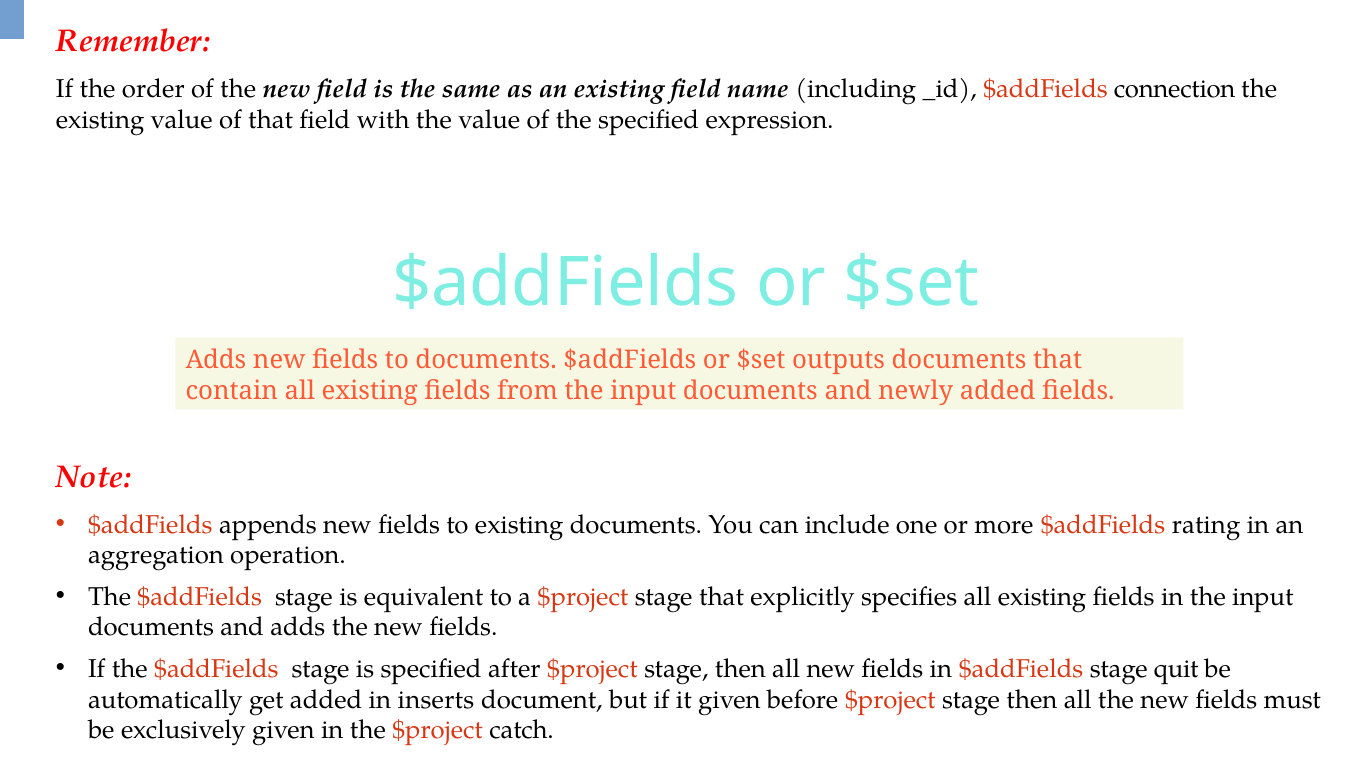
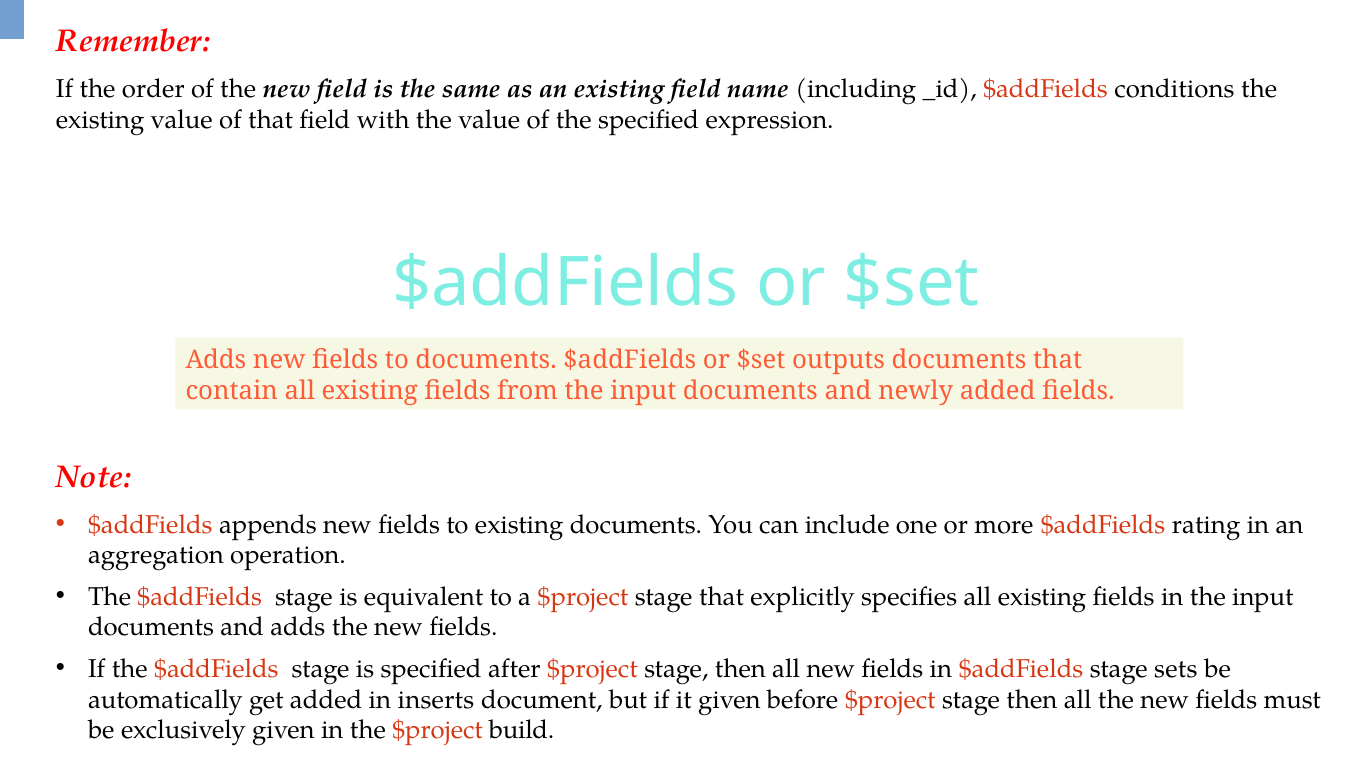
connection: connection -> conditions
quit: quit -> sets
catch: catch -> build
